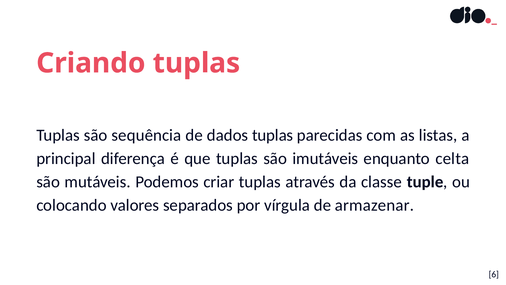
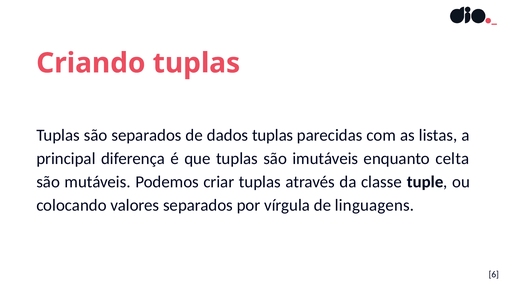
são sequência: sequência -> separados
armazenar: armazenar -> linguagens
